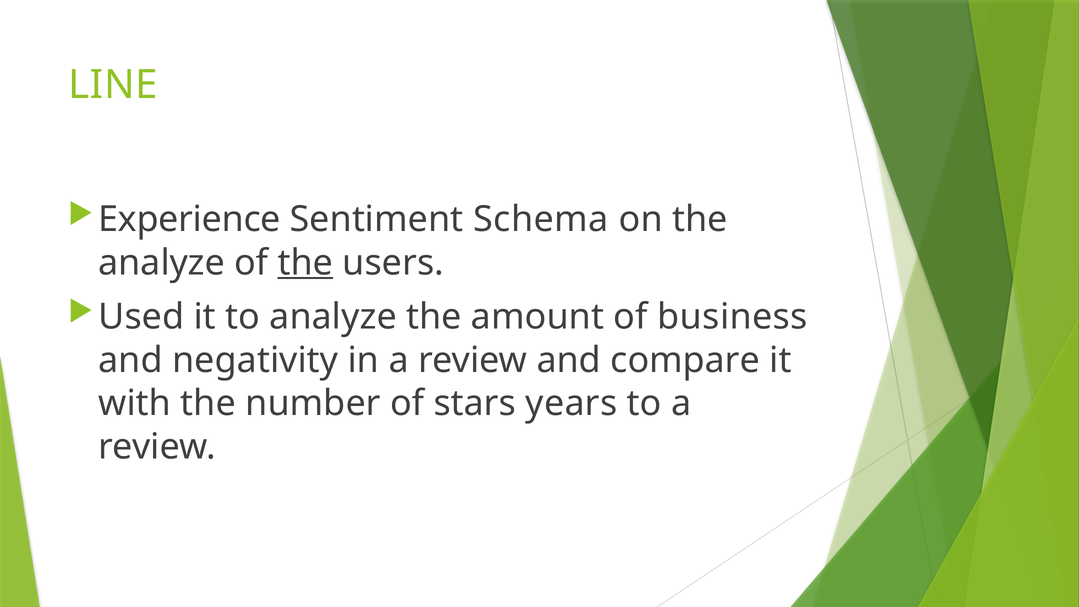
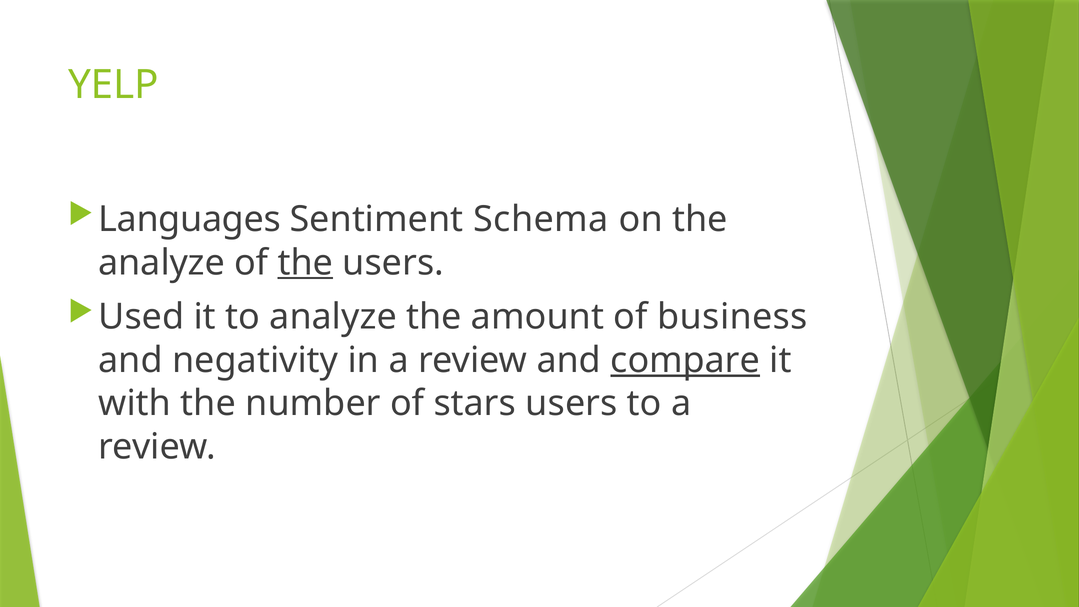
LINE: LINE -> YELP
Experience: Experience -> Languages
compare underline: none -> present
stars years: years -> users
